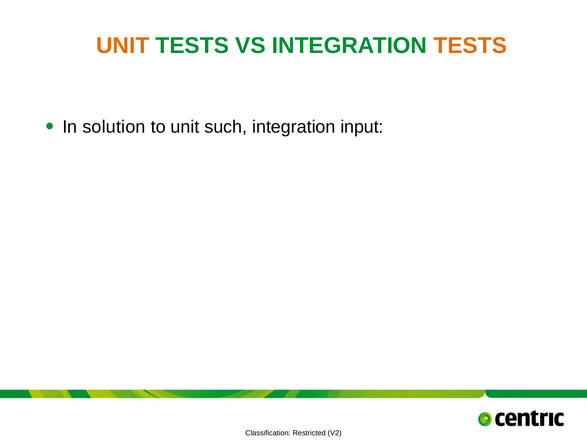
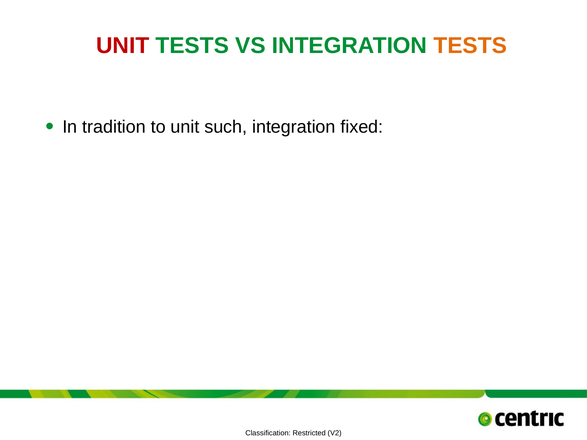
UNIT at (123, 46) colour: orange -> red
solution: solution -> tradition
input: input -> fixed
